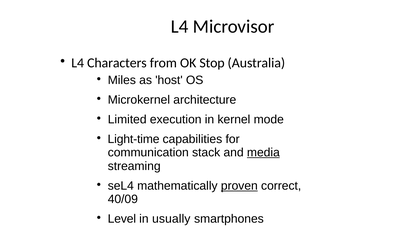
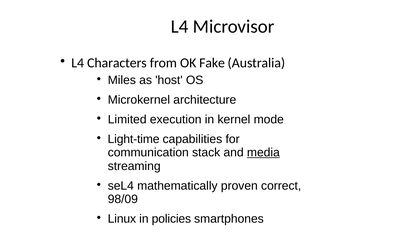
Stop: Stop -> Fake
proven underline: present -> none
40/09: 40/09 -> 98/09
Level: Level -> Linux
usually: usually -> policies
